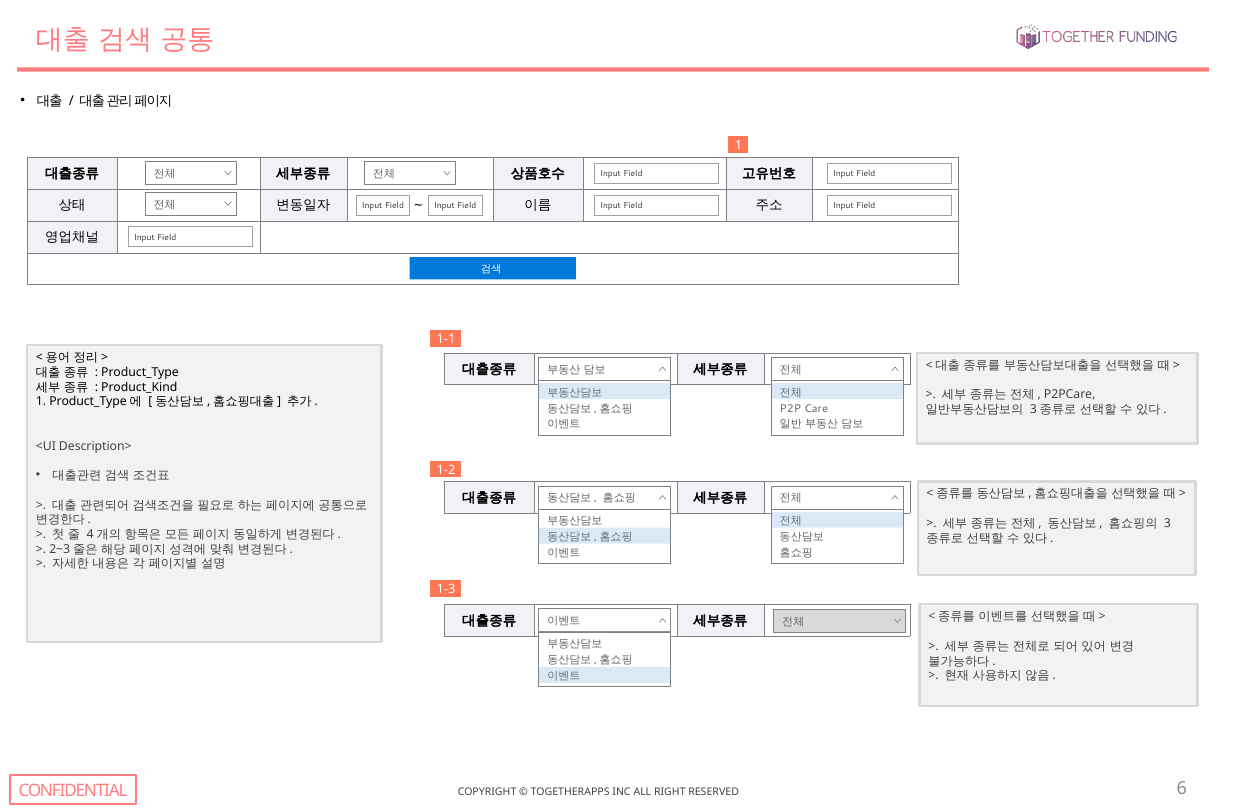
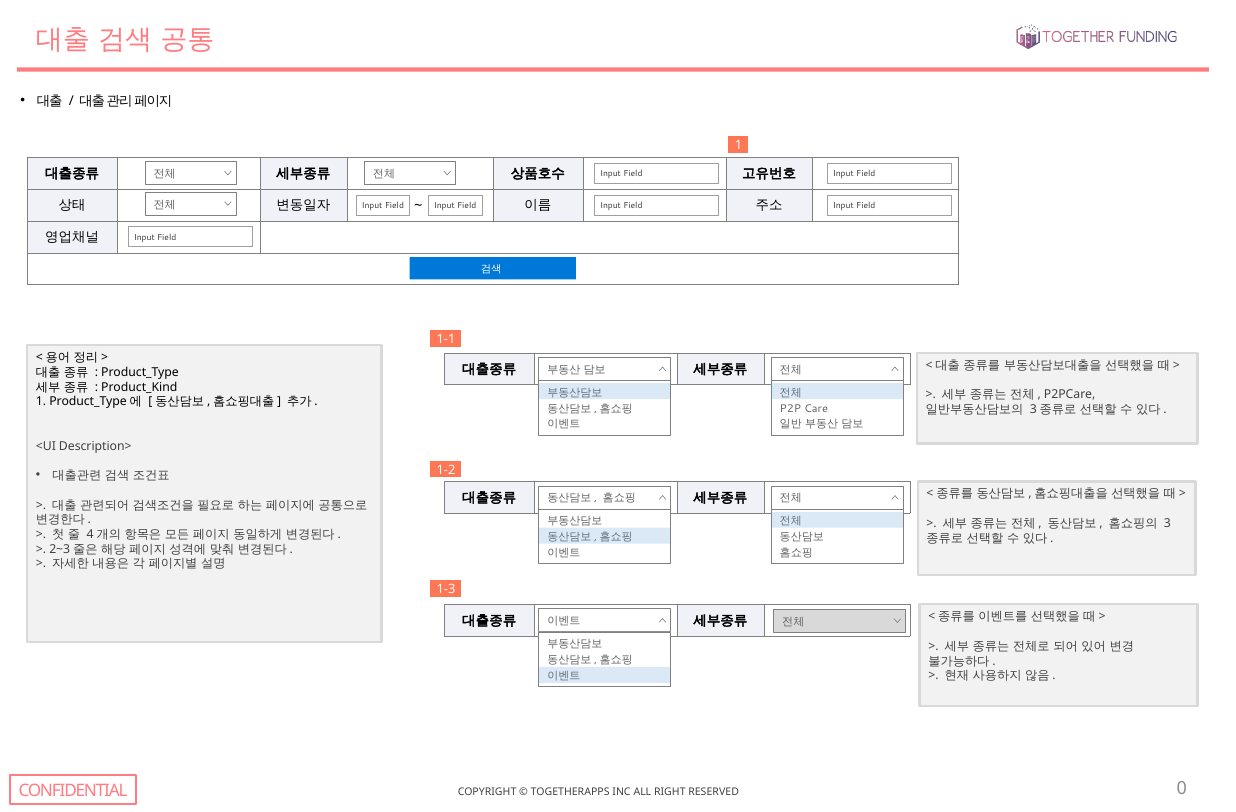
6: 6 -> 0
